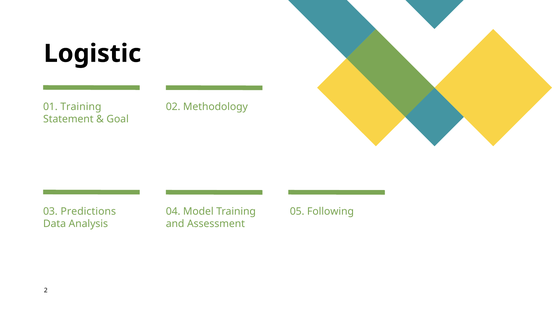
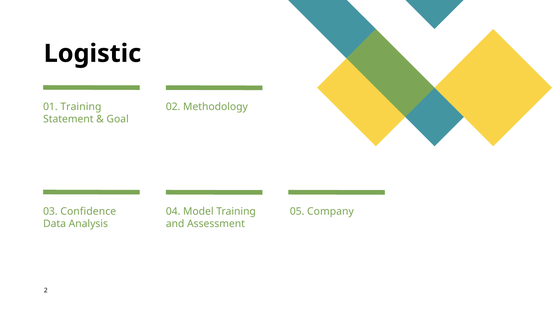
Predictions: Predictions -> Confidence
Following: Following -> Company
